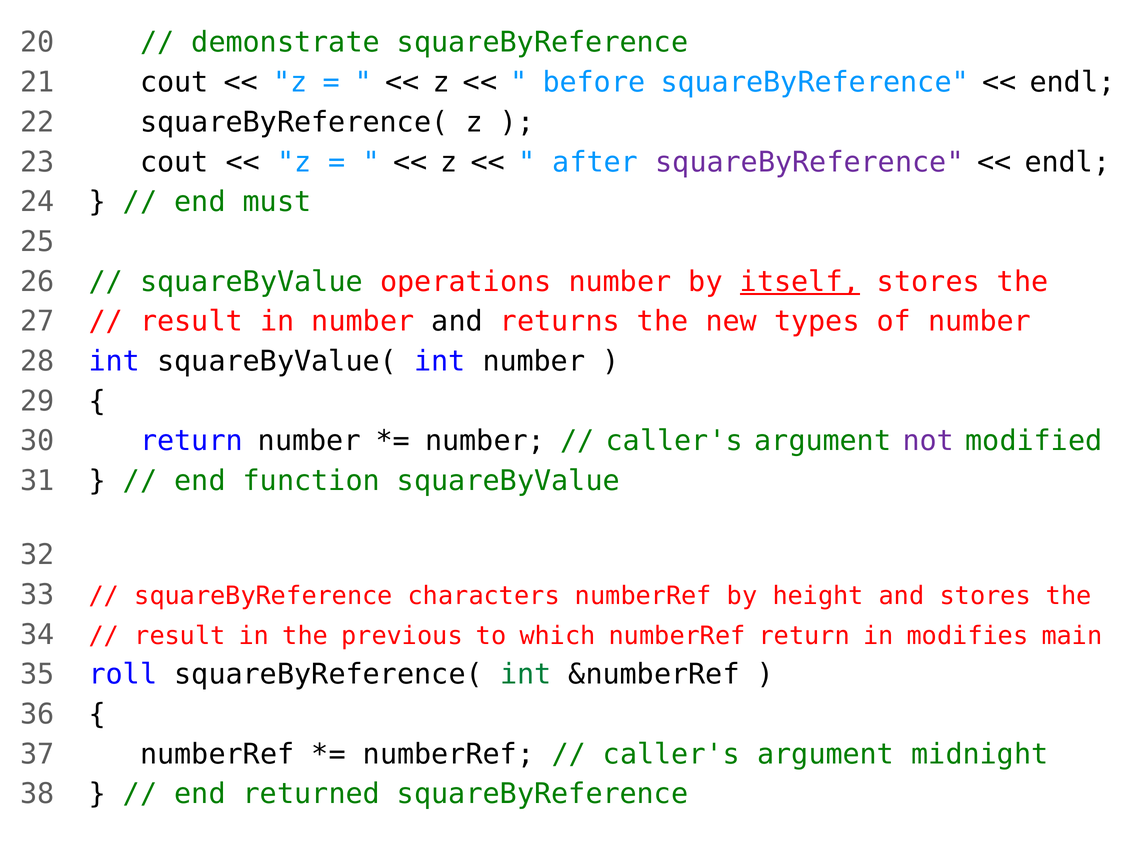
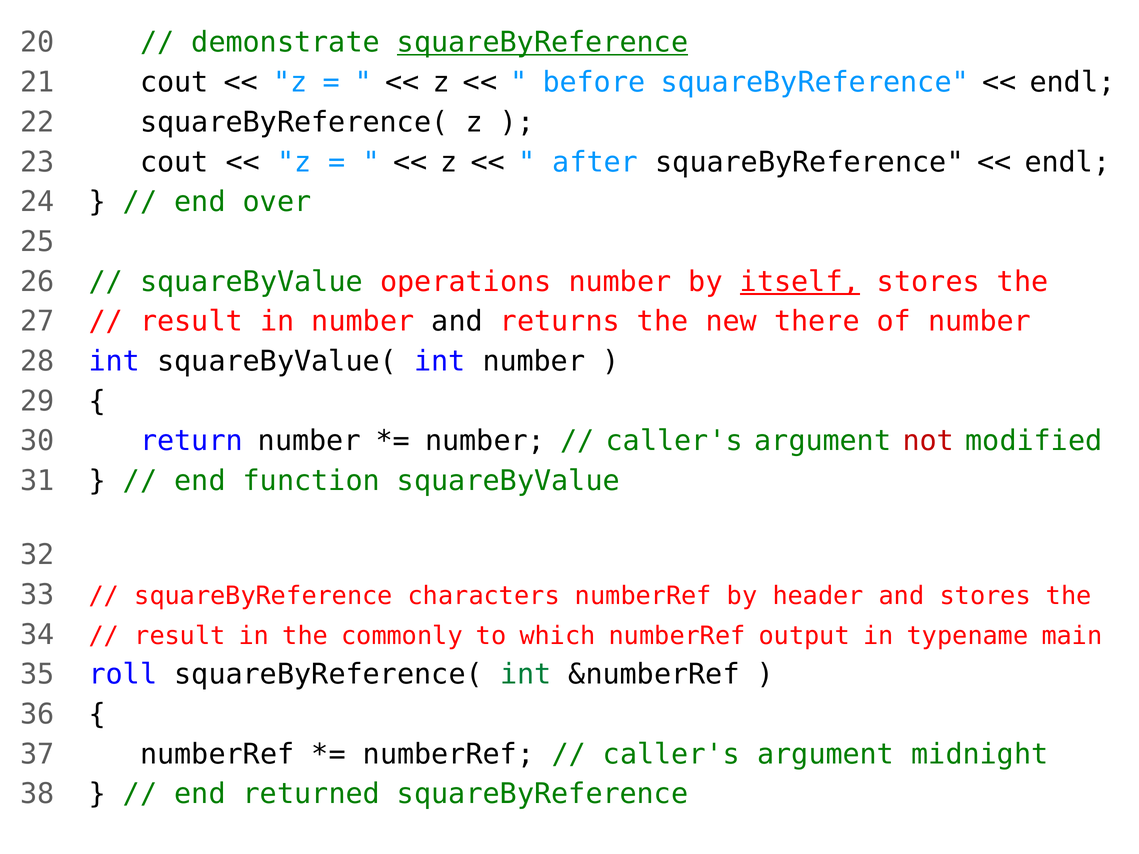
squareByReference at (543, 43) underline: none -> present
squareByReference at (809, 162) colour: purple -> black
must: must -> over
types: types -> there
not colour: purple -> red
height: height -> header
previous: previous -> commonly
numberRef return: return -> output
modifies: modifies -> typename
